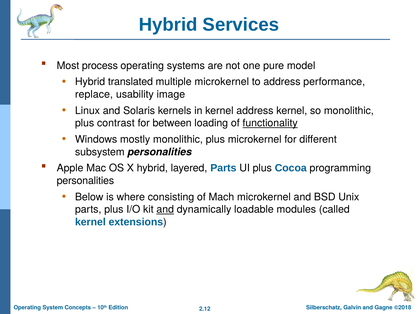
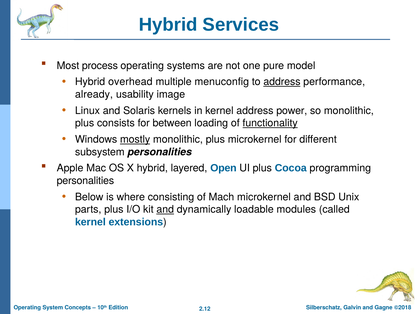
translated: translated -> overhead
multiple microkernel: microkernel -> menuconfig
address at (282, 82) underline: none -> present
replace: replace -> already
address kernel: kernel -> power
contrast: contrast -> consists
mostly underline: none -> present
layered Parts: Parts -> Open
